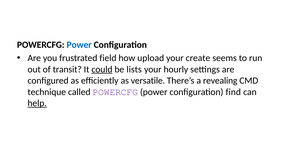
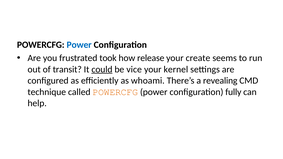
field: field -> took
upload: upload -> release
lists: lists -> vice
hourly: hourly -> kernel
versatile: versatile -> whoami
POWERCFG at (115, 92) colour: purple -> orange
find: find -> fully
help underline: present -> none
